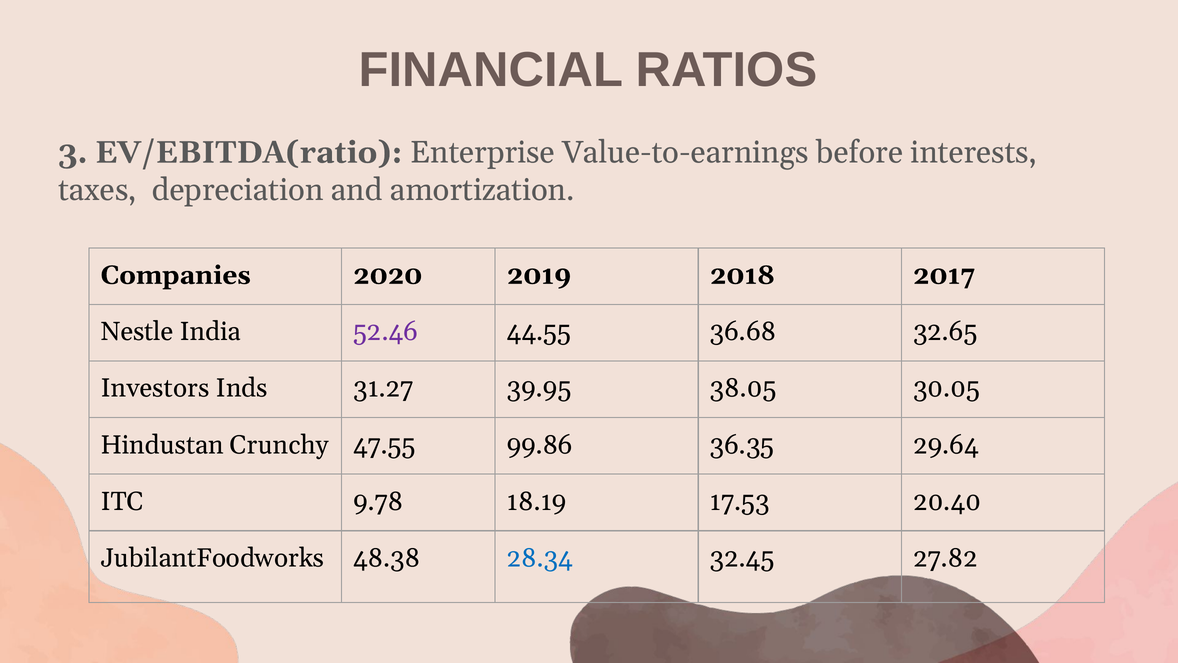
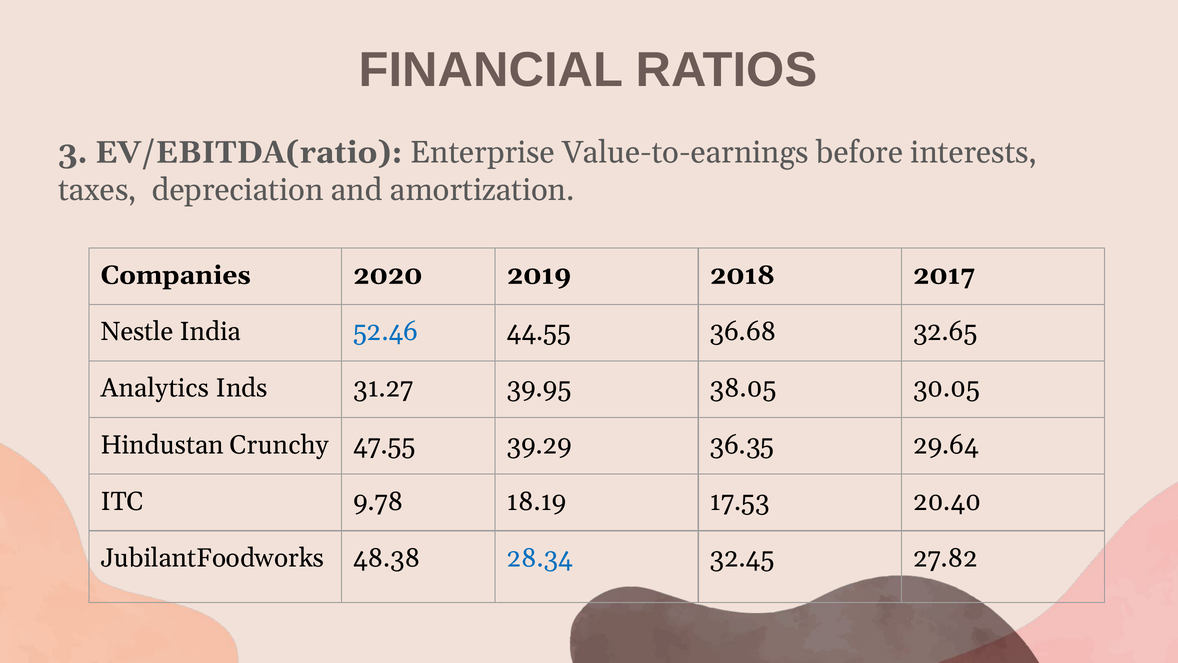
52.46 colour: purple -> blue
Investors: Investors -> Analytics
99.86: 99.86 -> 39.29
